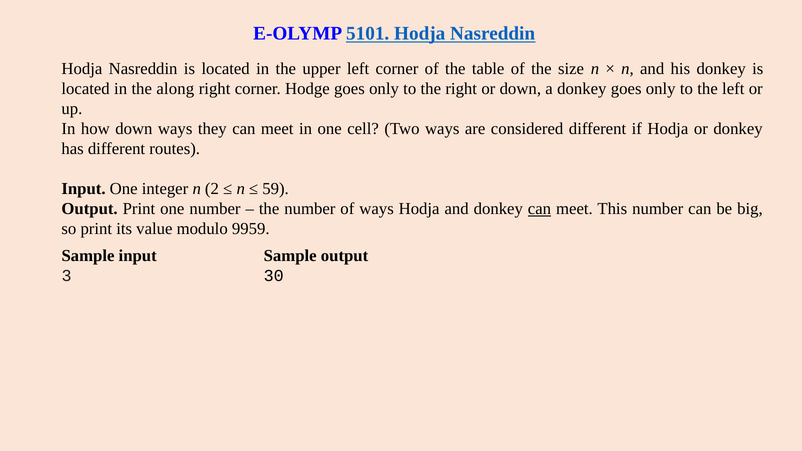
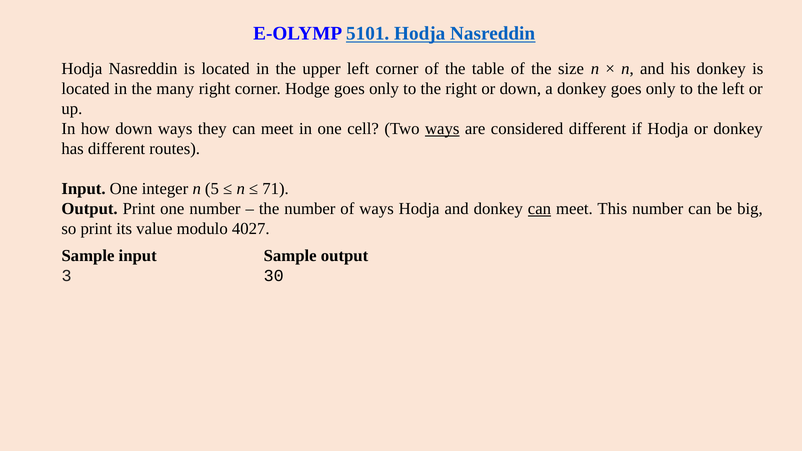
along: along -> many
ways at (442, 129) underline: none -> present
2: 2 -> 5
59: 59 -> 71
9959: 9959 -> 4027
